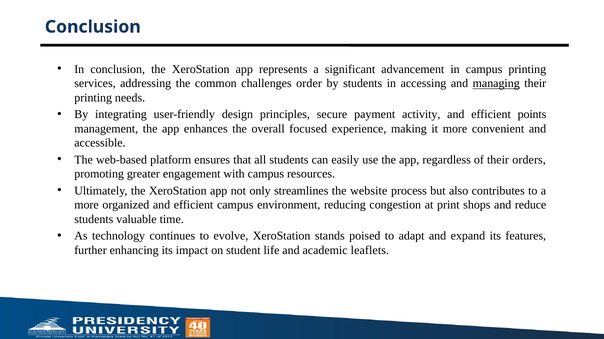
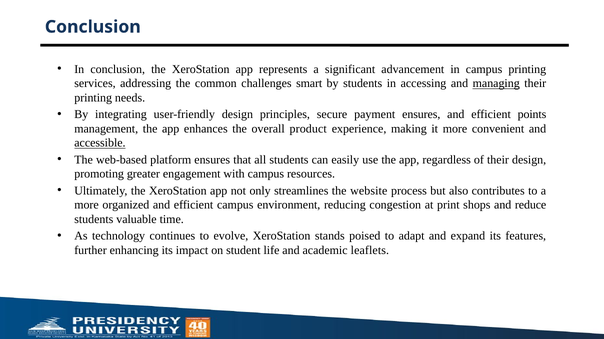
order: order -> smart
payment activity: activity -> ensures
focused: focused -> product
accessible underline: none -> present
their orders: orders -> design
